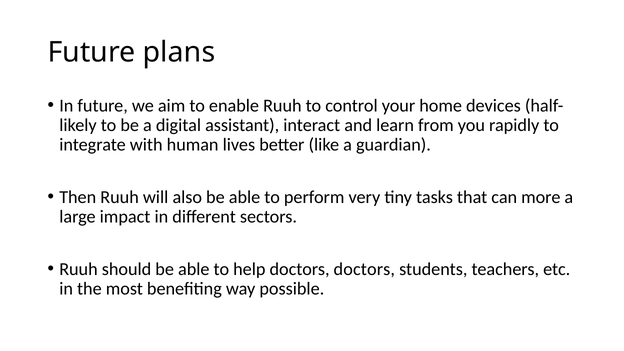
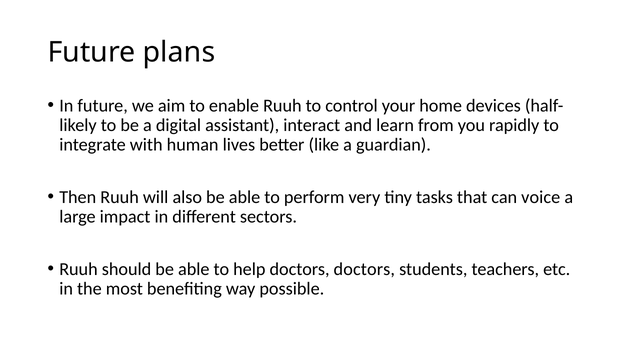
more: more -> voice
